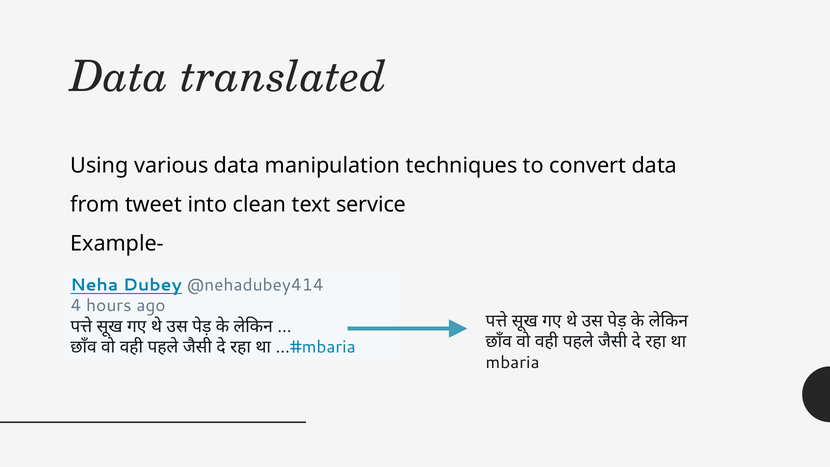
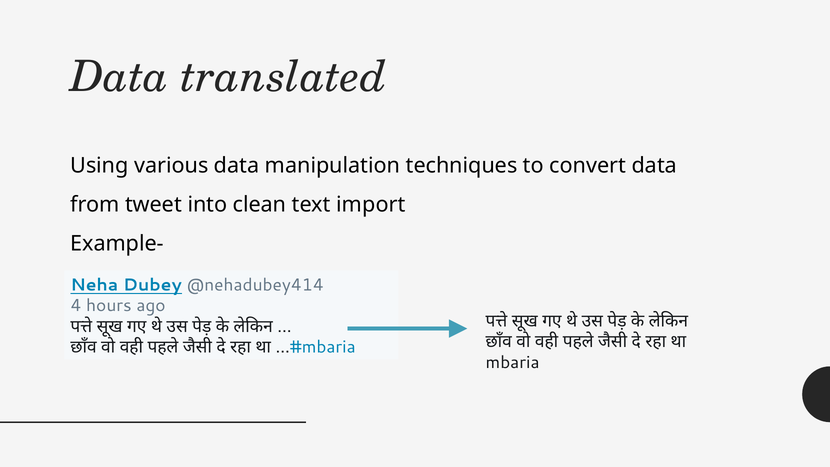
service: service -> import
